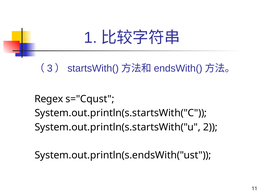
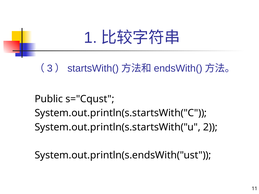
Regex: Regex -> Public
